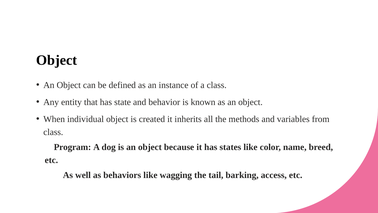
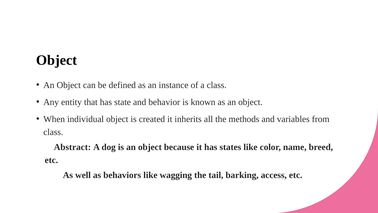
Program: Program -> Abstract
